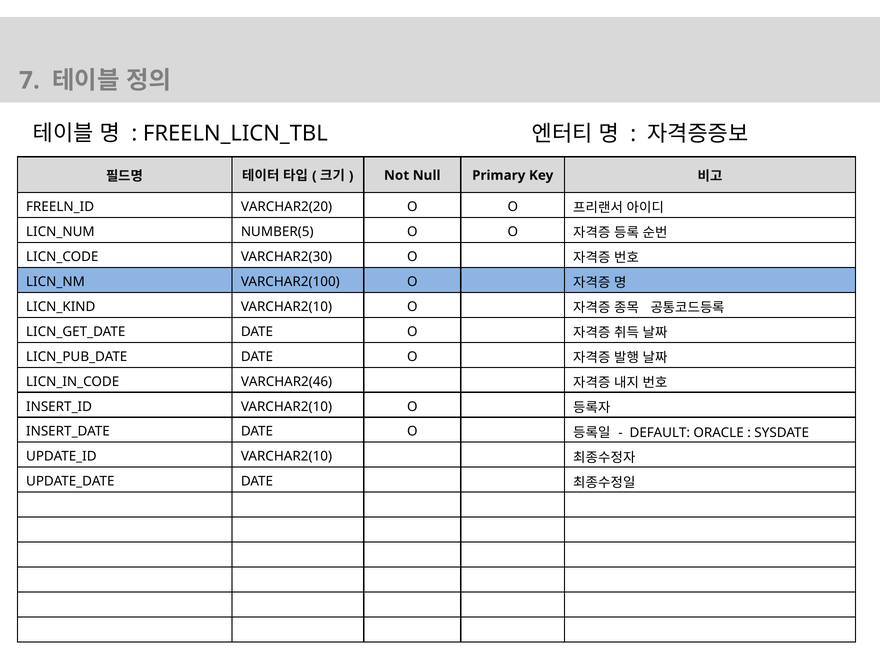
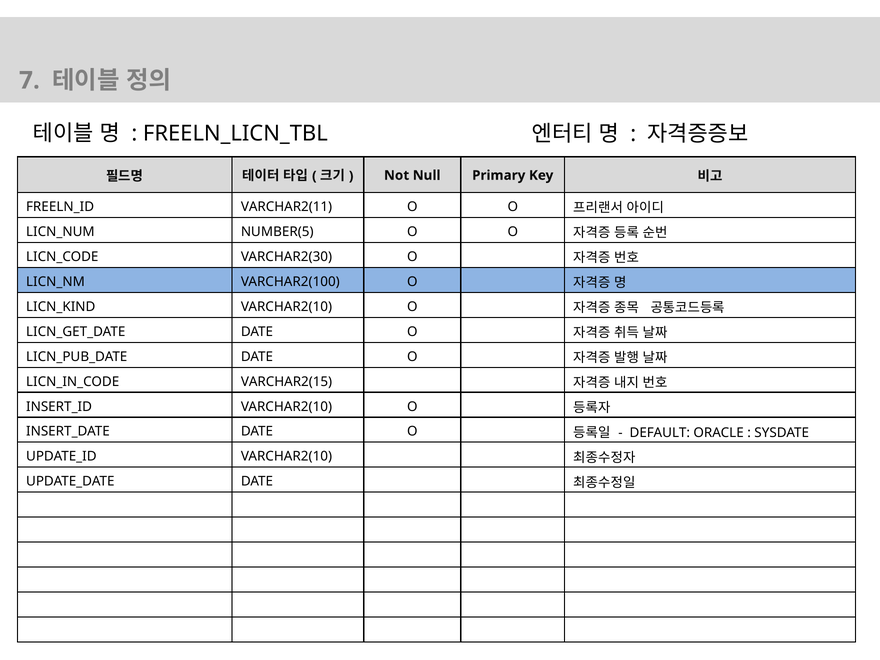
VARCHAR2(20: VARCHAR2(20 -> VARCHAR2(11
VARCHAR2(46: VARCHAR2(46 -> VARCHAR2(15
